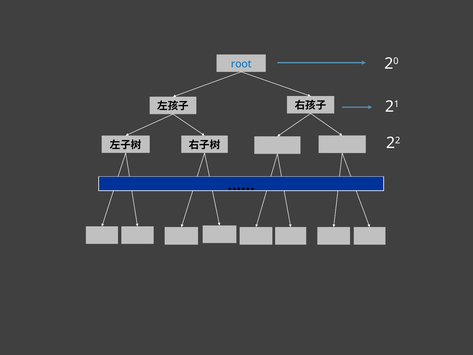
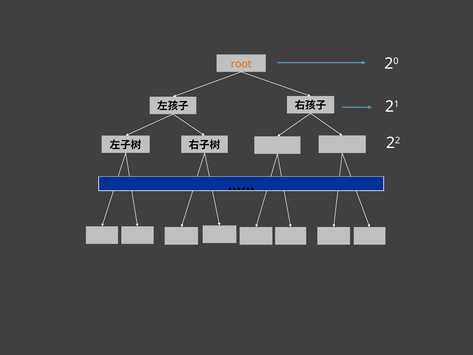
root colour: blue -> orange
